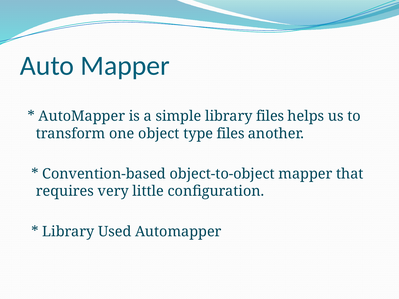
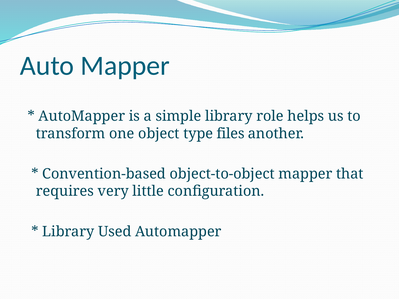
library files: files -> role
